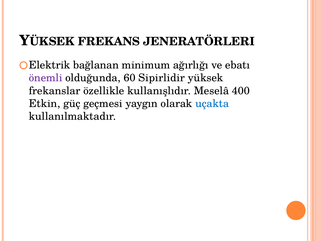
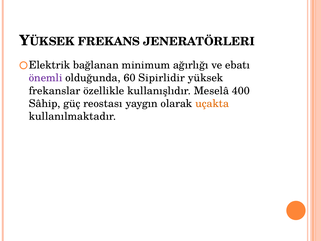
Etkin: Etkin -> Sâhip
geçmesi: geçmesi -> reostası
uçakta colour: blue -> orange
